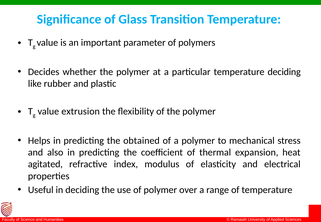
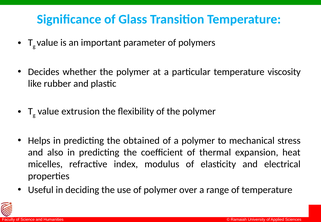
temperature deciding: deciding -> viscosity
agitated: agitated -> micelles
